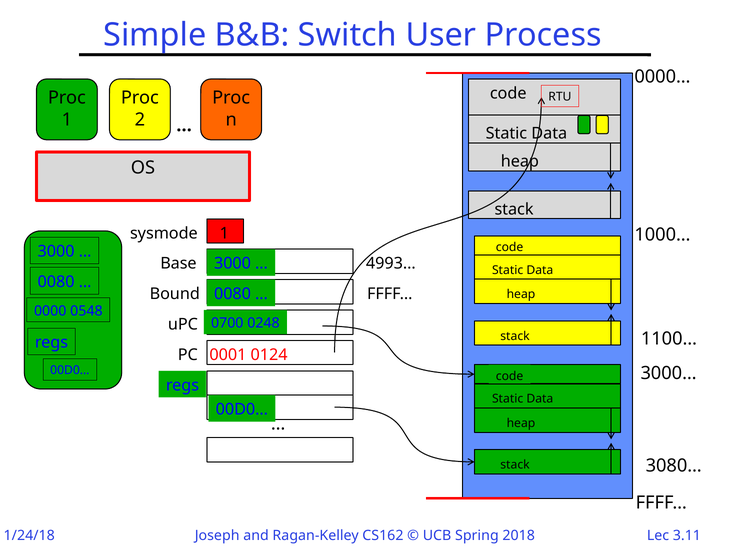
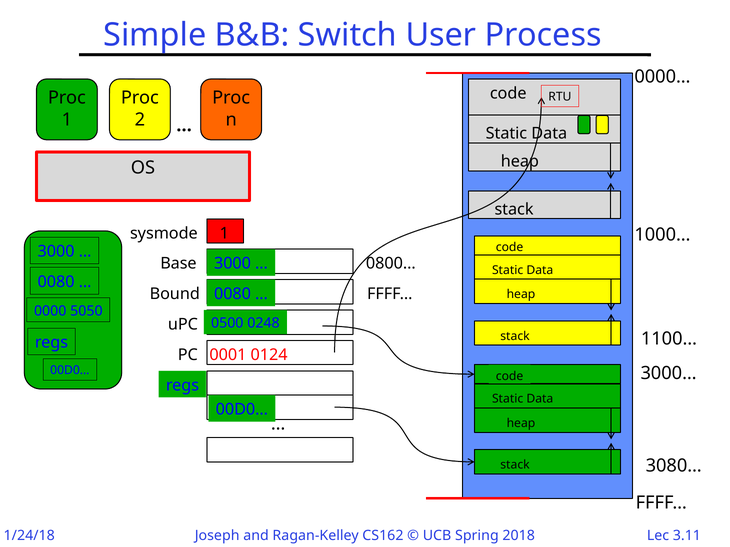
4993…: 4993… -> 0800…
0548: 0548 -> 5050
0700: 0700 -> 0500
